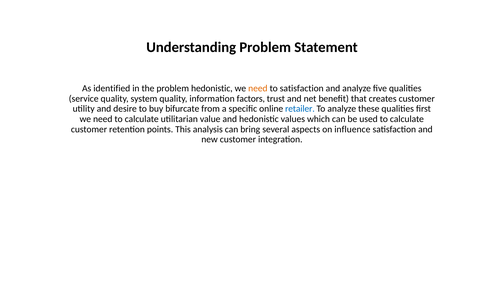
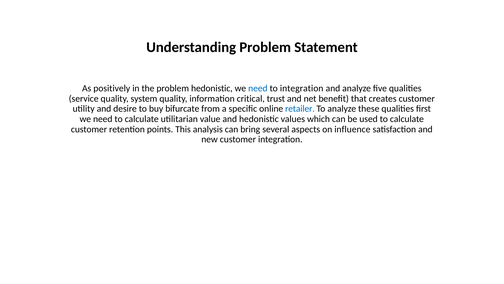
identified: identified -> positively
need at (258, 88) colour: orange -> blue
to satisfaction: satisfaction -> integration
factors: factors -> critical
